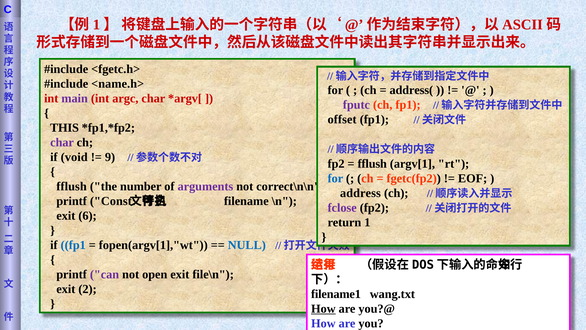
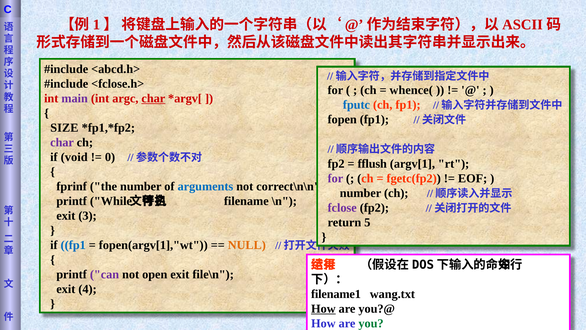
<fgetc.h>: <fgetc.h> -> <abcd.h>
<name.h>: <name.h> -> <fclose.h>
address(: address( -> whence(
char at (153, 98) underline: none -> present
fputc colour: purple -> blue
offset: offset -> fopen
THIS: THIS -> SIZE
9: 9 -> 0
for at (335, 178) colour: blue -> purple
fflush at (72, 186): fflush -> fprinf
arguments colour: purple -> blue
address at (360, 193): address -> number
Const: Const -> While
6: 6 -> 3
1: 1 -> 5
NULL colour: blue -> orange
2: 2 -> 4
you colour: black -> green
